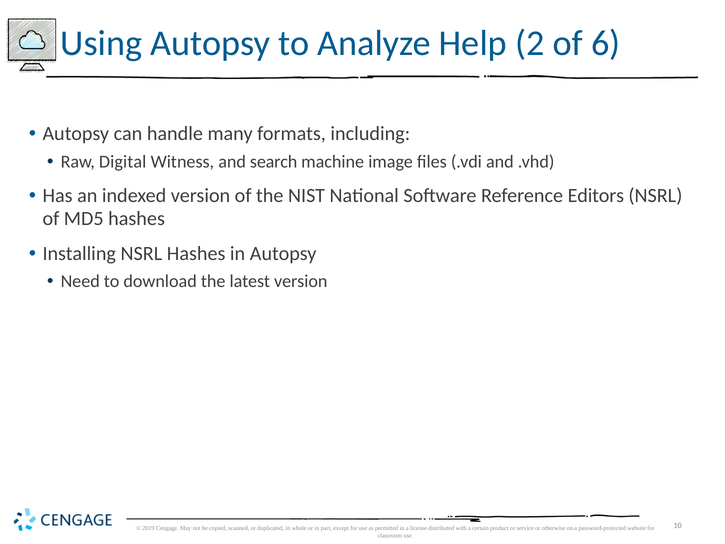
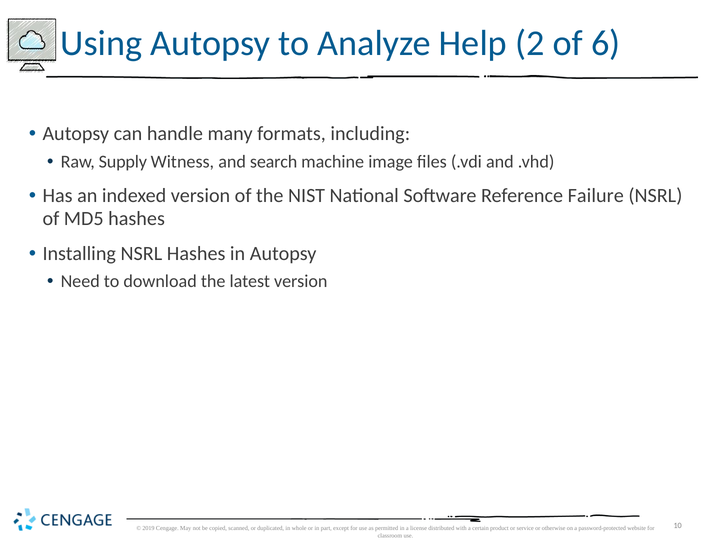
Digital: Digital -> Supply
Editors: Editors -> Failure
